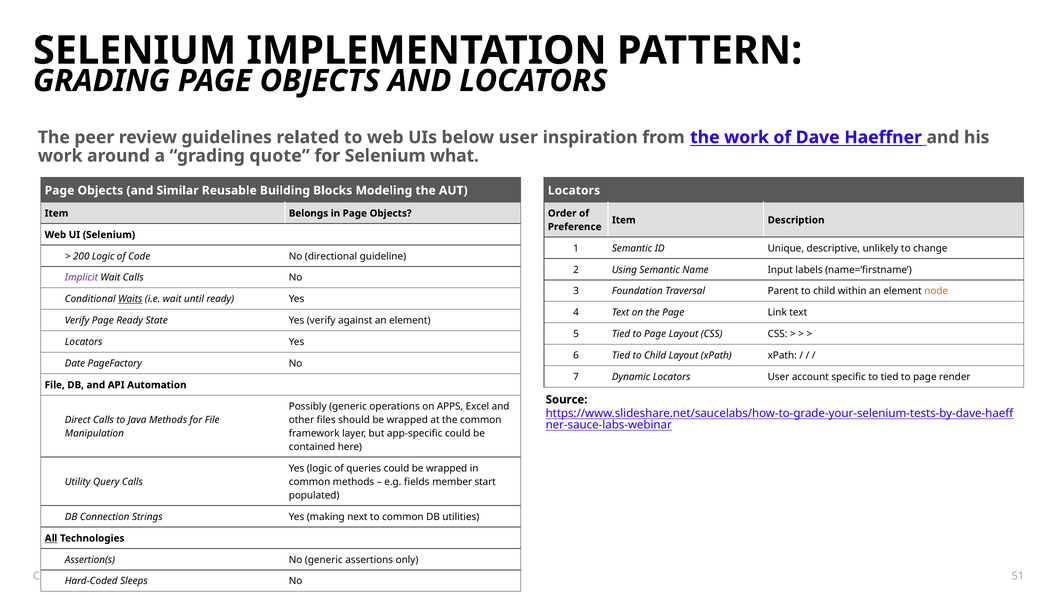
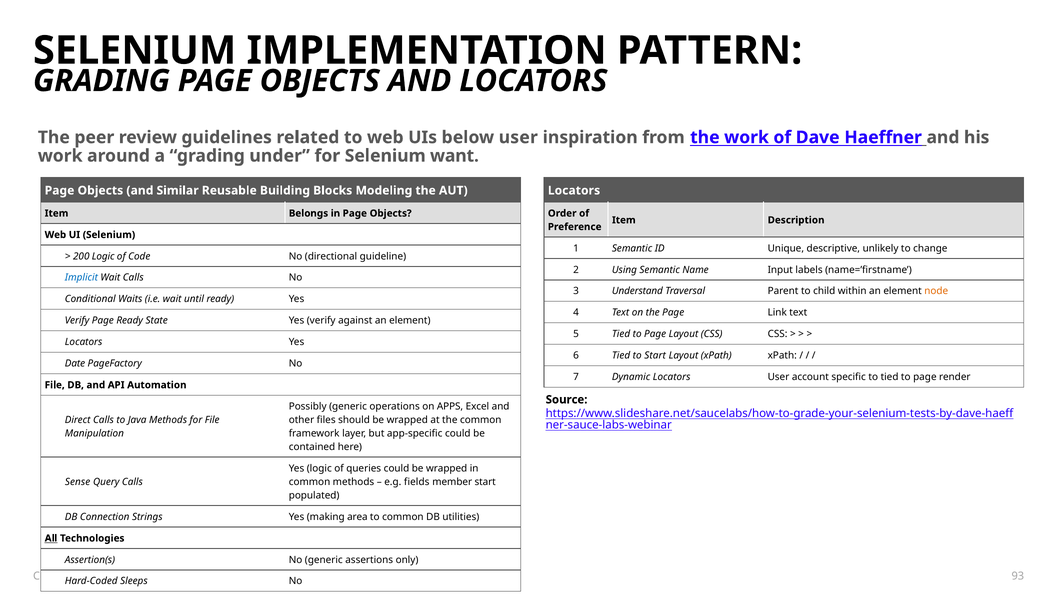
quote: quote -> under
what: what -> want
Implicit colour: purple -> blue
Foundation: Foundation -> Understand
Waits underline: present -> none
Tied to Child: Child -> Start
Utility: Utility -> Sense
next: next -> area
51: 51 -> 93
